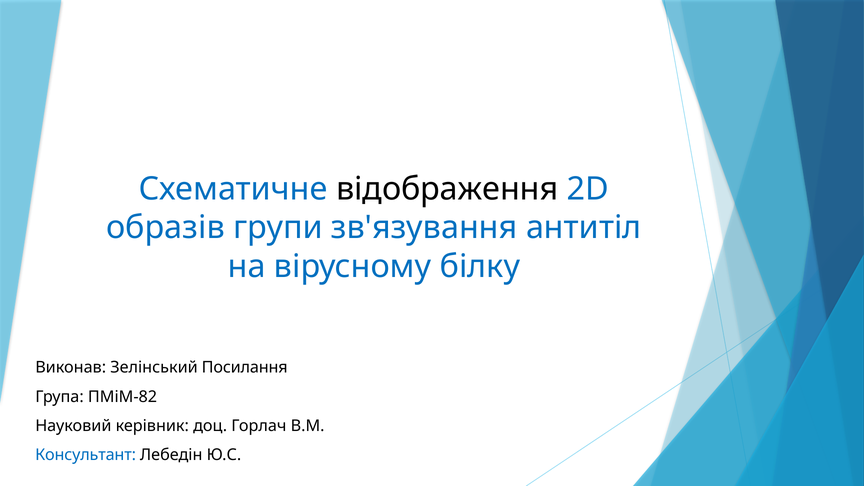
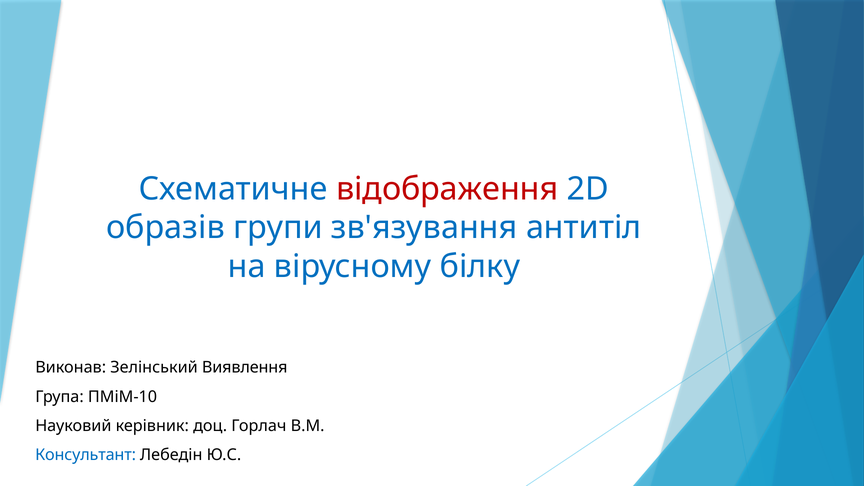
відображення colour: black -> red
Посилання: Посилання -> Виявлення
ПМіМ-82: ПМіМ-82 -> ПМіМ-10
